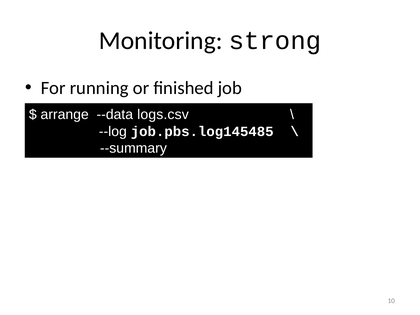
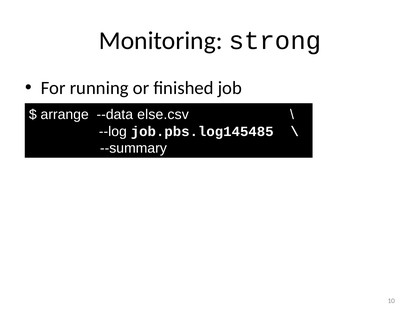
logs.csv: logs.csv -> else.csv
